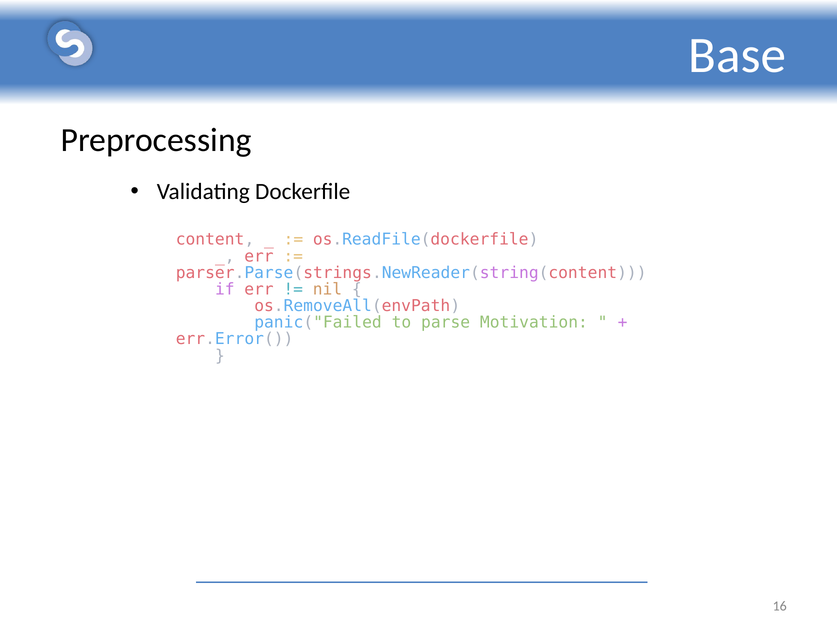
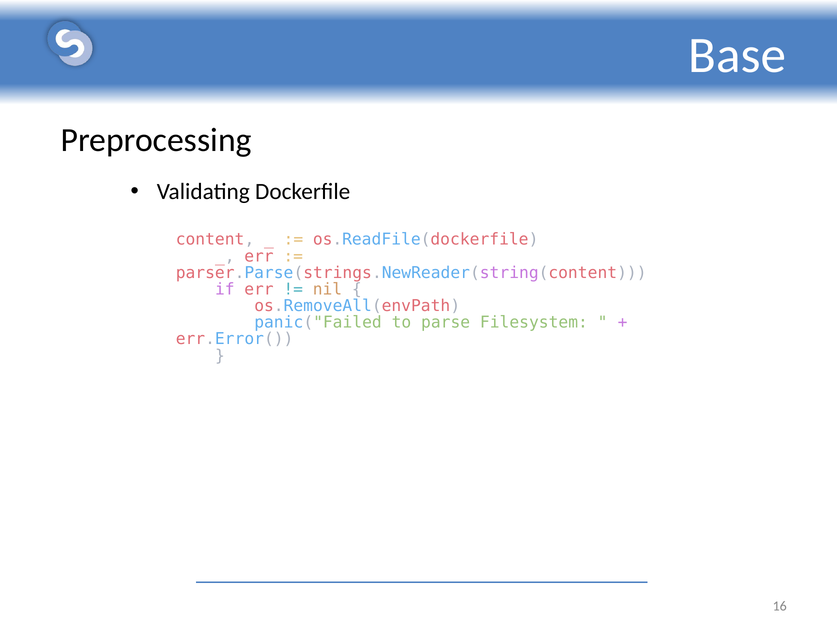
Motivation: Motivation -> Filesystem
